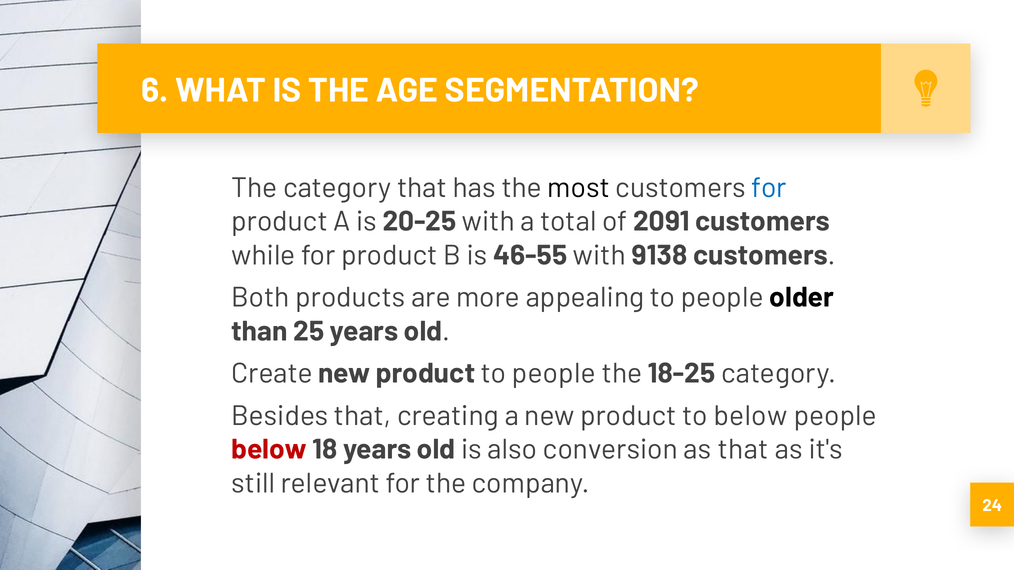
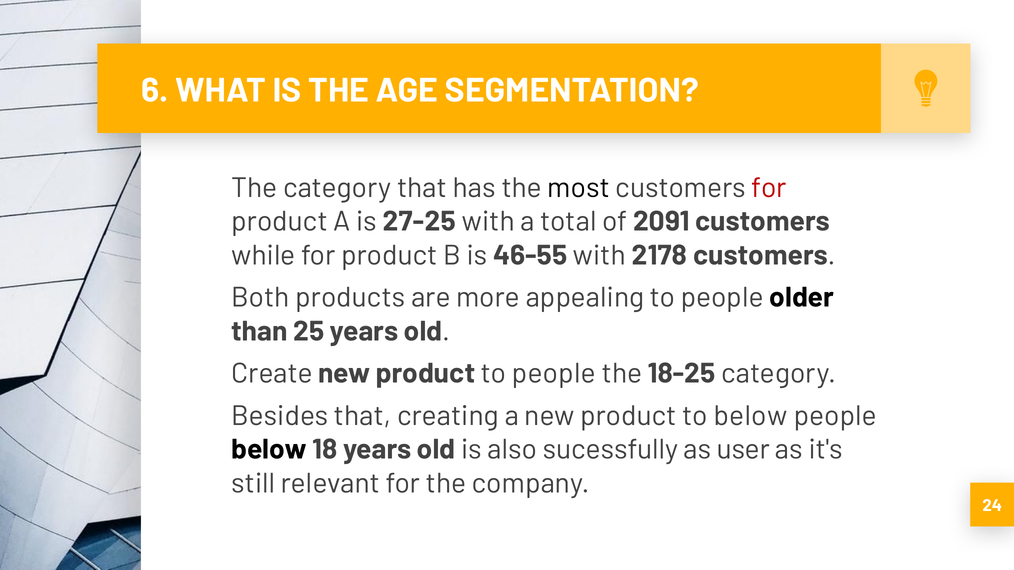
for at (769, 188) colour: blue -> red
20-25: 20-25 -> 27-25
9138: 9138 -> 2178
below at (269, 450) colour: red -> black
conversion: conversion -> sucessfully
as that: that -> user
